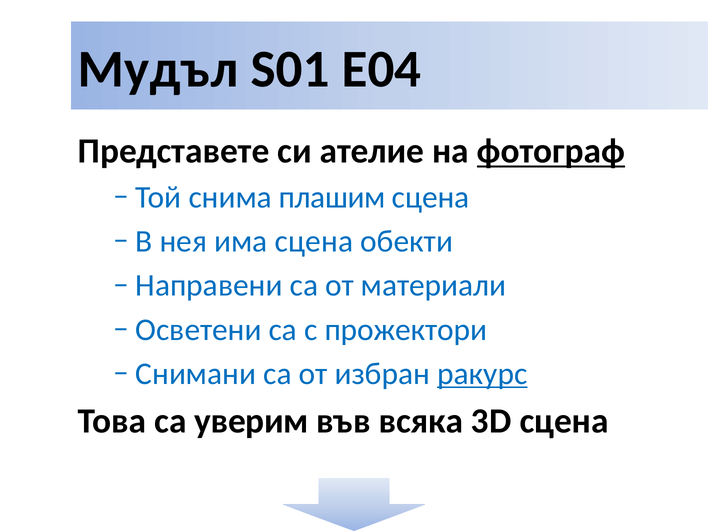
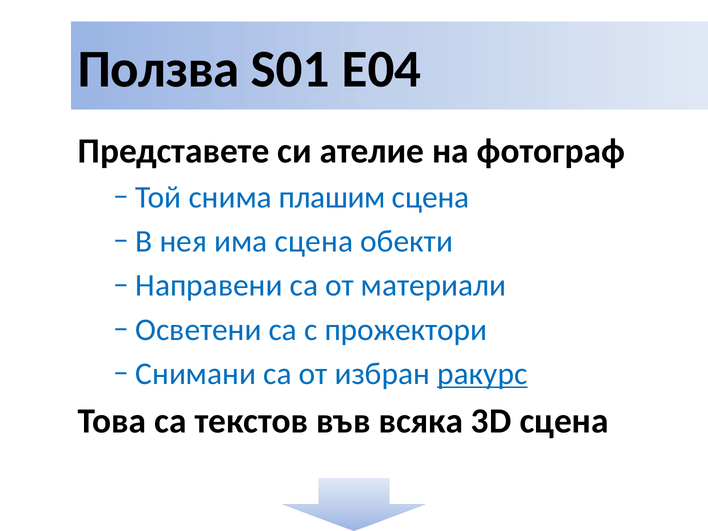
Мудъл: Мудъл -> Ползва
фотограф underline: present -> none
уверим: уверим -> текстов
